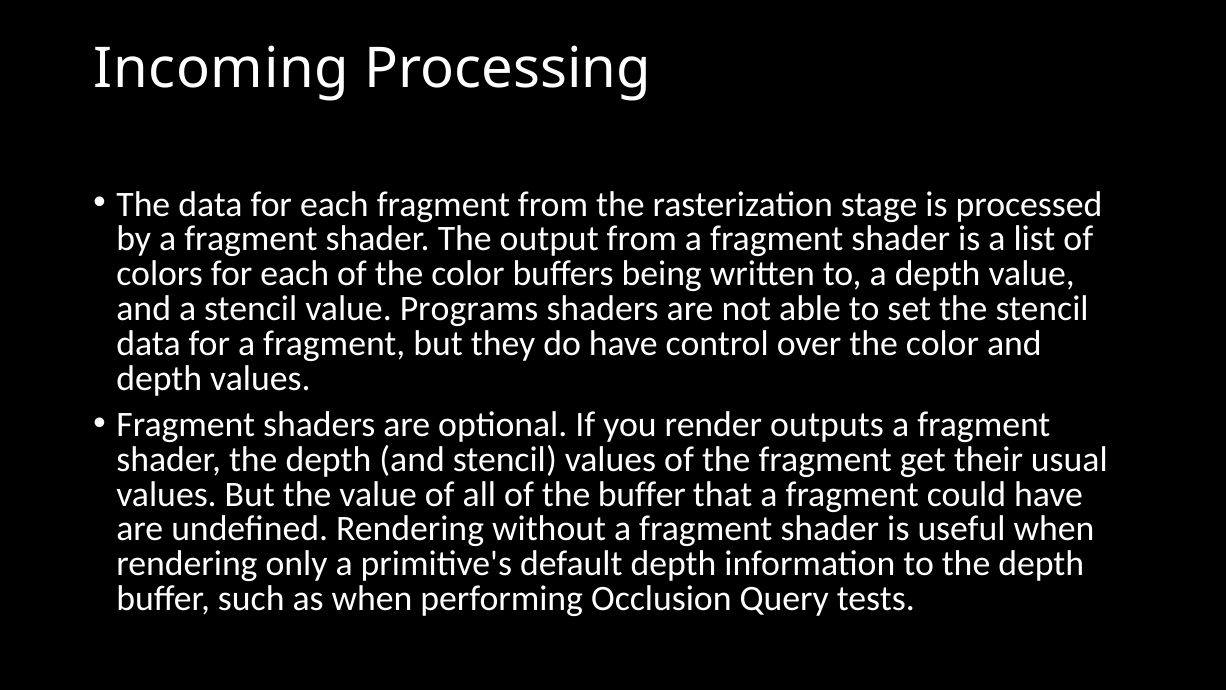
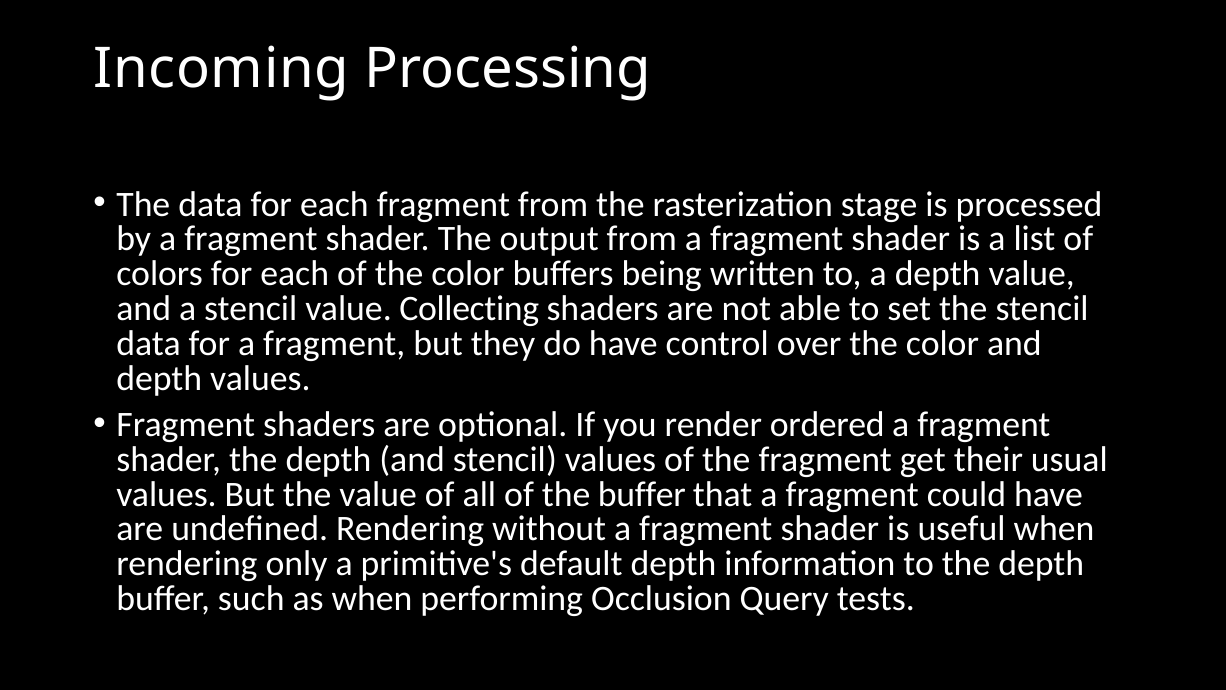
Programs: Programs -> Collecting
outputs: outputs -> ordered
